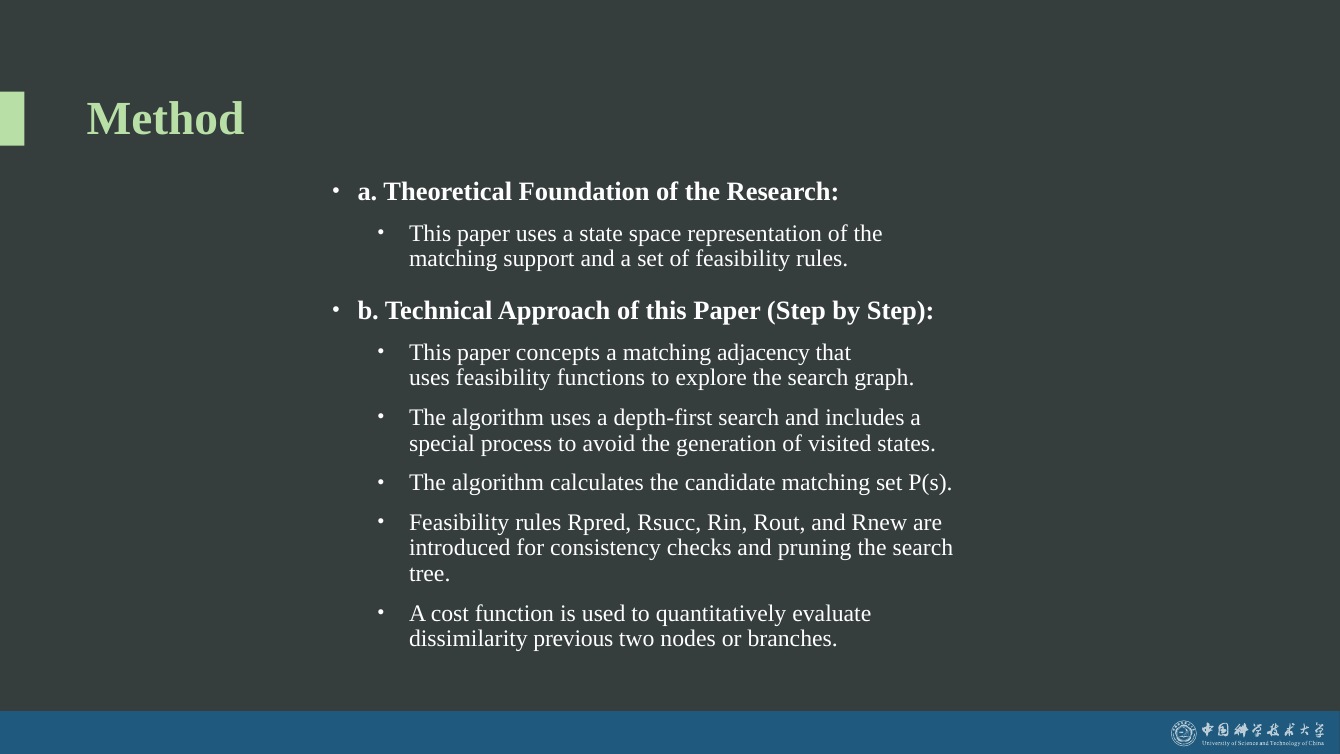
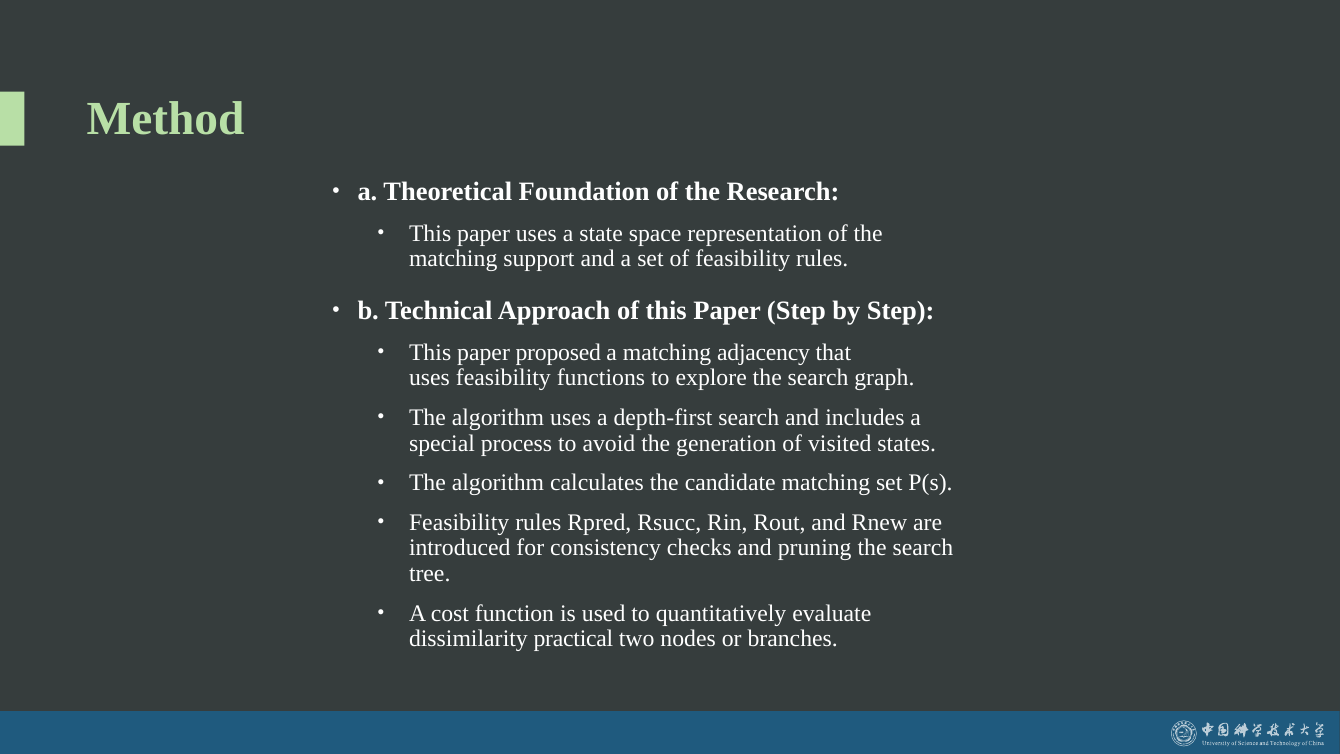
concepts: concepts -> proposed
previous: previous -> practical
